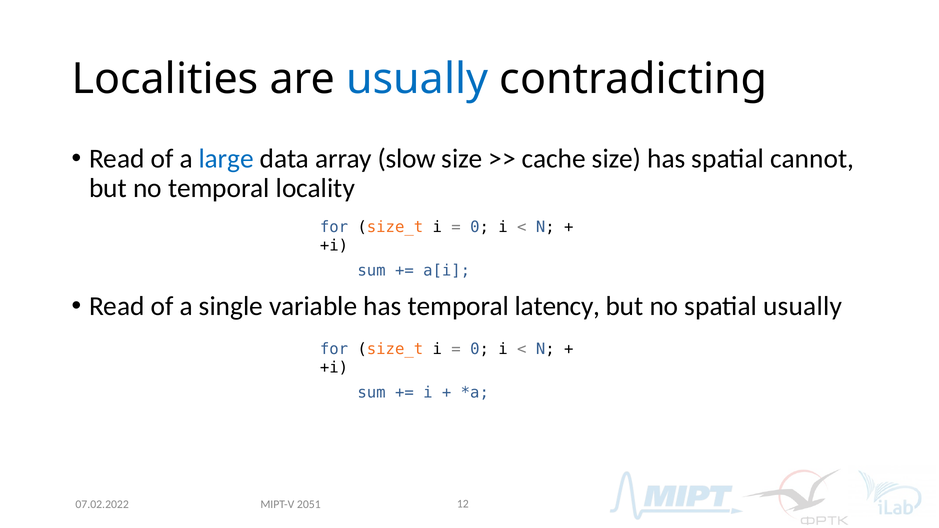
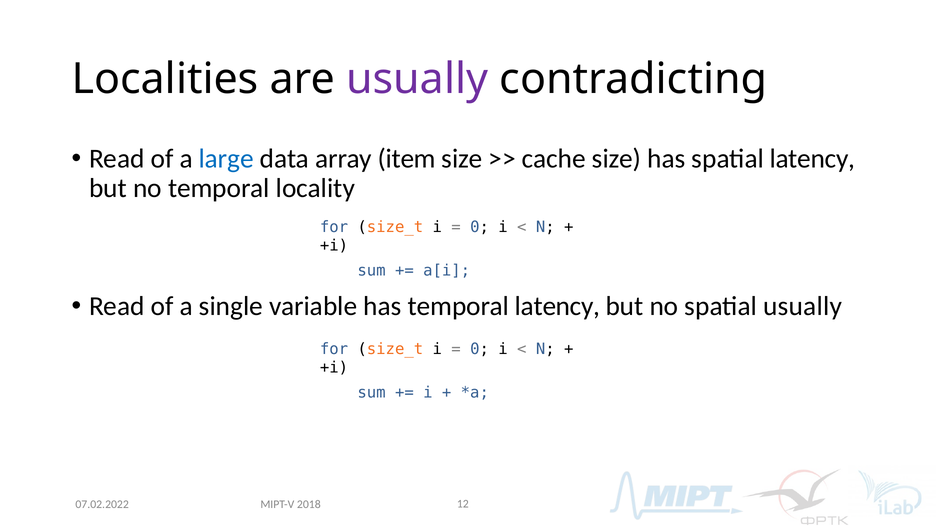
usually at (417, 79) colour: blue -> purple
slow: slow -> item
spatial cannot: cannot -> latency
2051: 2051 -> 2018
